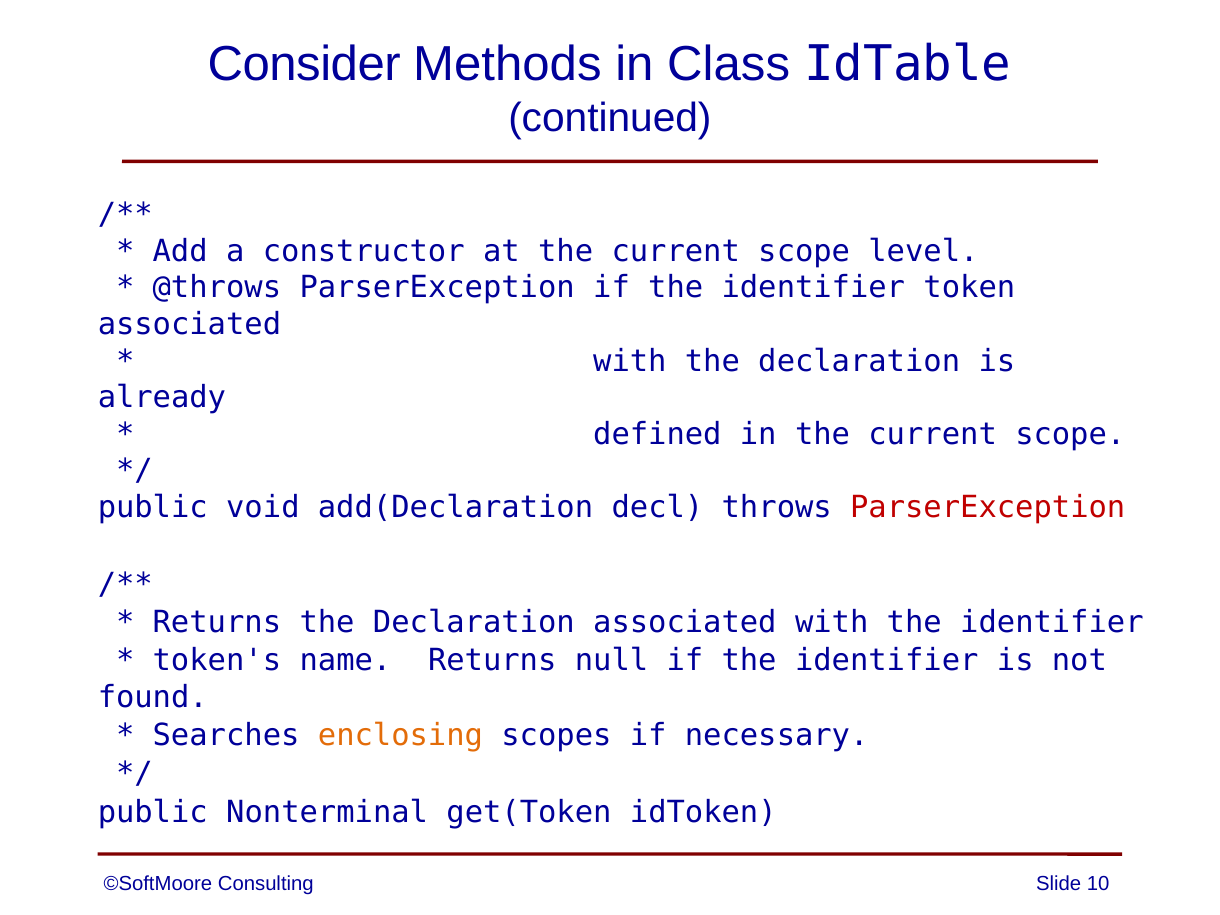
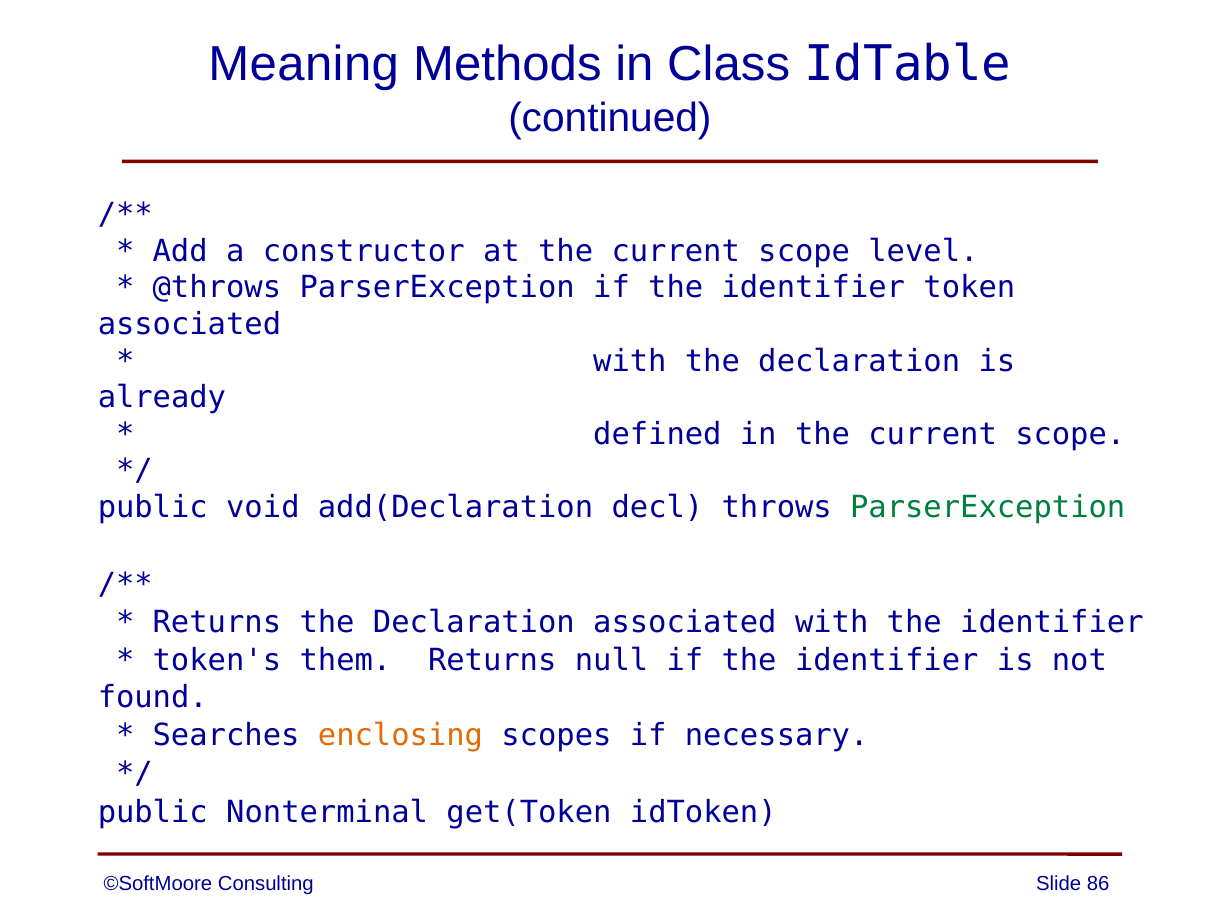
Consider: Consider -> Meaning
ParserException at (988, 507) colour: red -> green
name: name -> them
10: 10 -> 86
